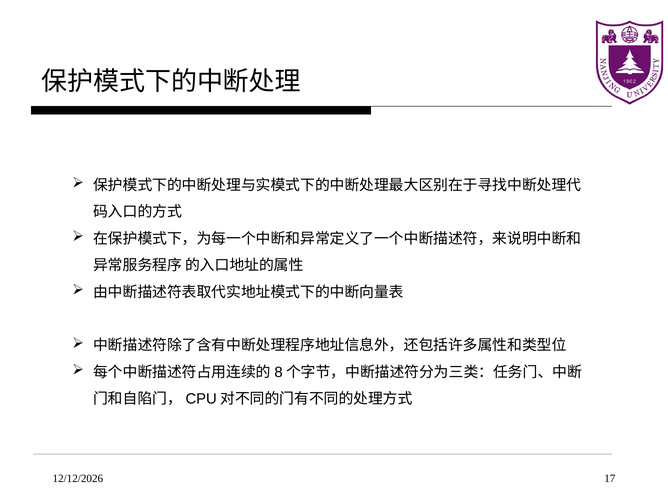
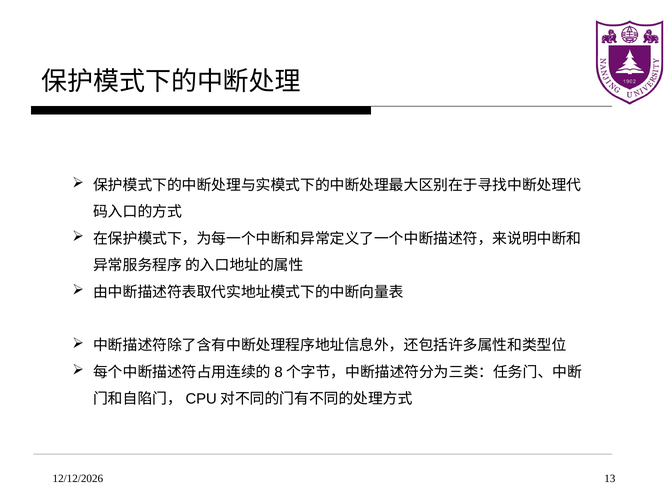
17: 17 -> 13
